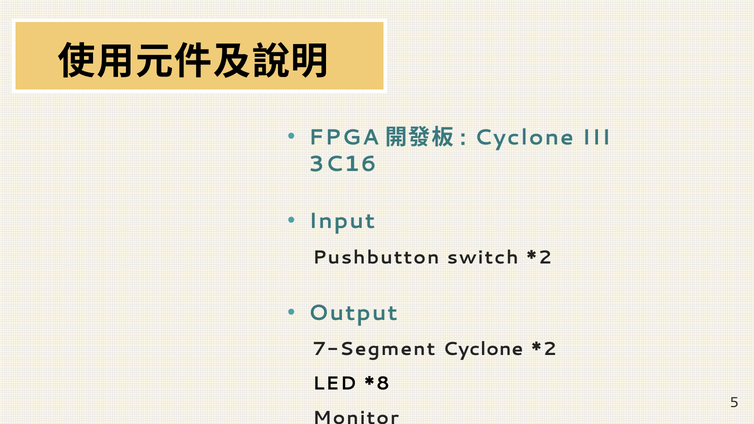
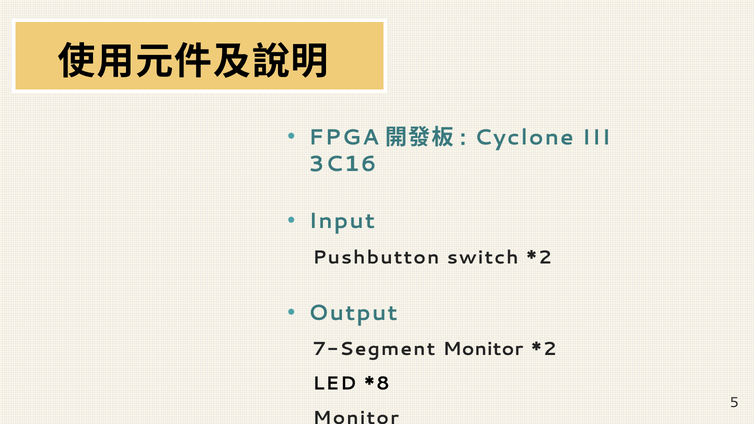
7-Segment Cyclone: Cyclone -> Monitor
